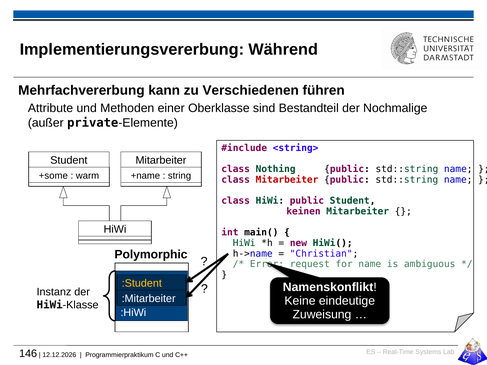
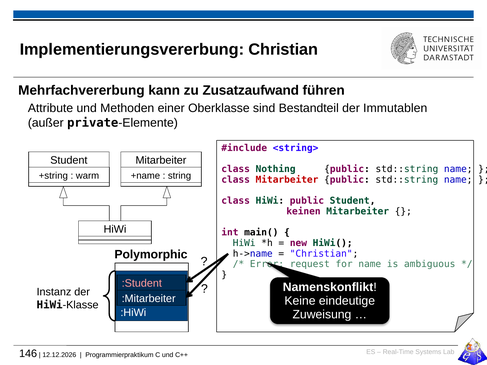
Implementierungsvererbung Während: Während -> Christian
Verschiedenen: Verschiedenen -> Zusatzaufwand
Nochmalige: Nochmalige -> Immutablen
+some: +some -> +string
:Student colour: yellow -> pink
